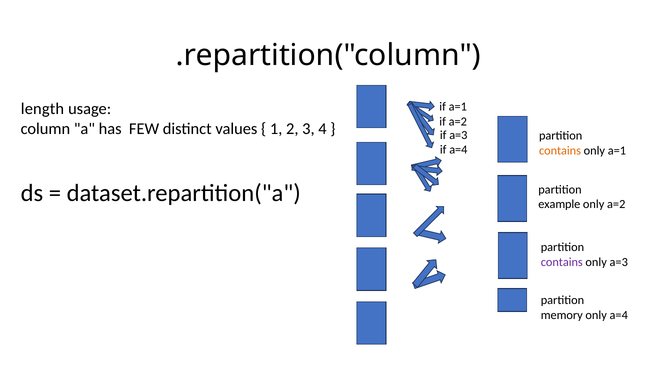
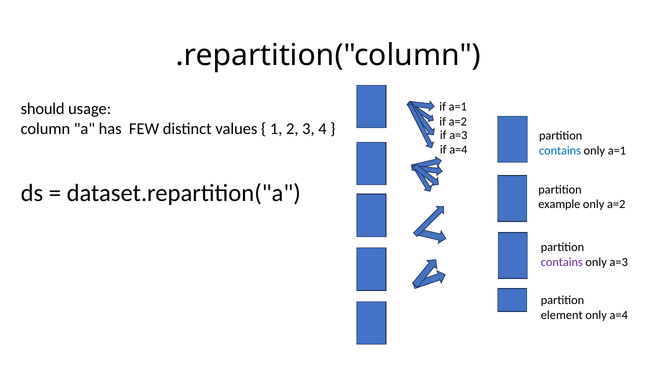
length: length -> should
contains at (560, 150) colour: orange -> blue
memory: memory -> element
